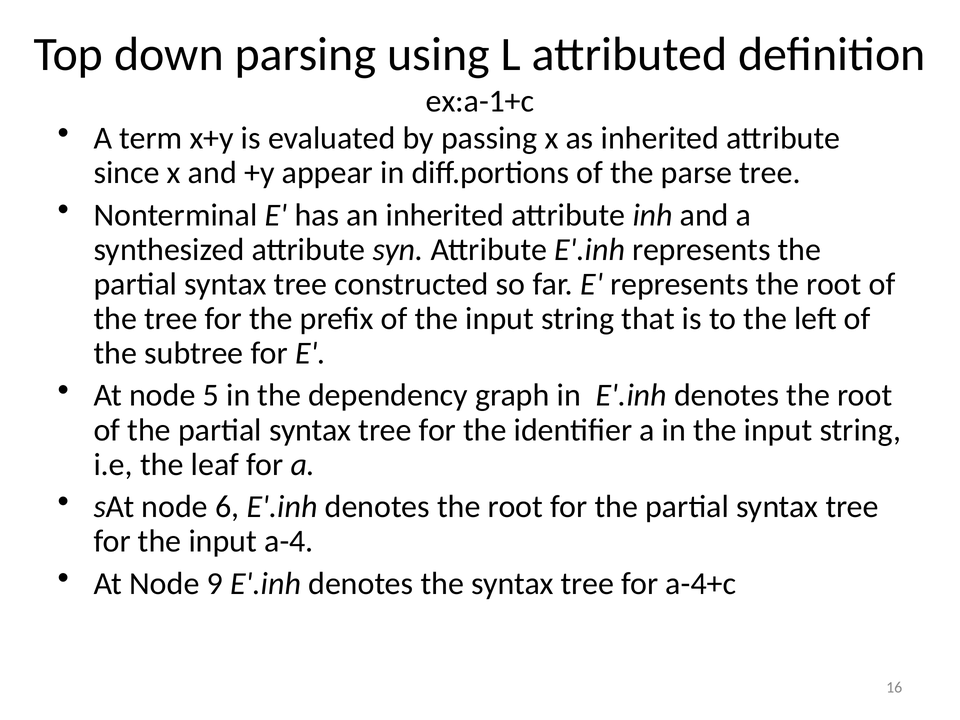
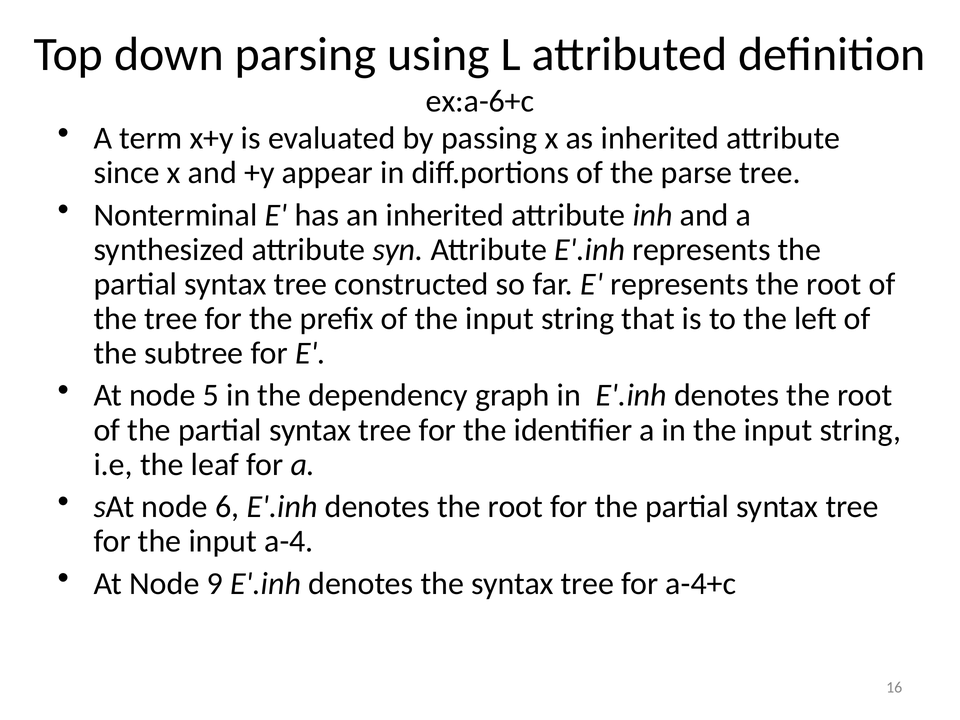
ex:a-1+c: ex:a-1+c -> ex:a-6+c
